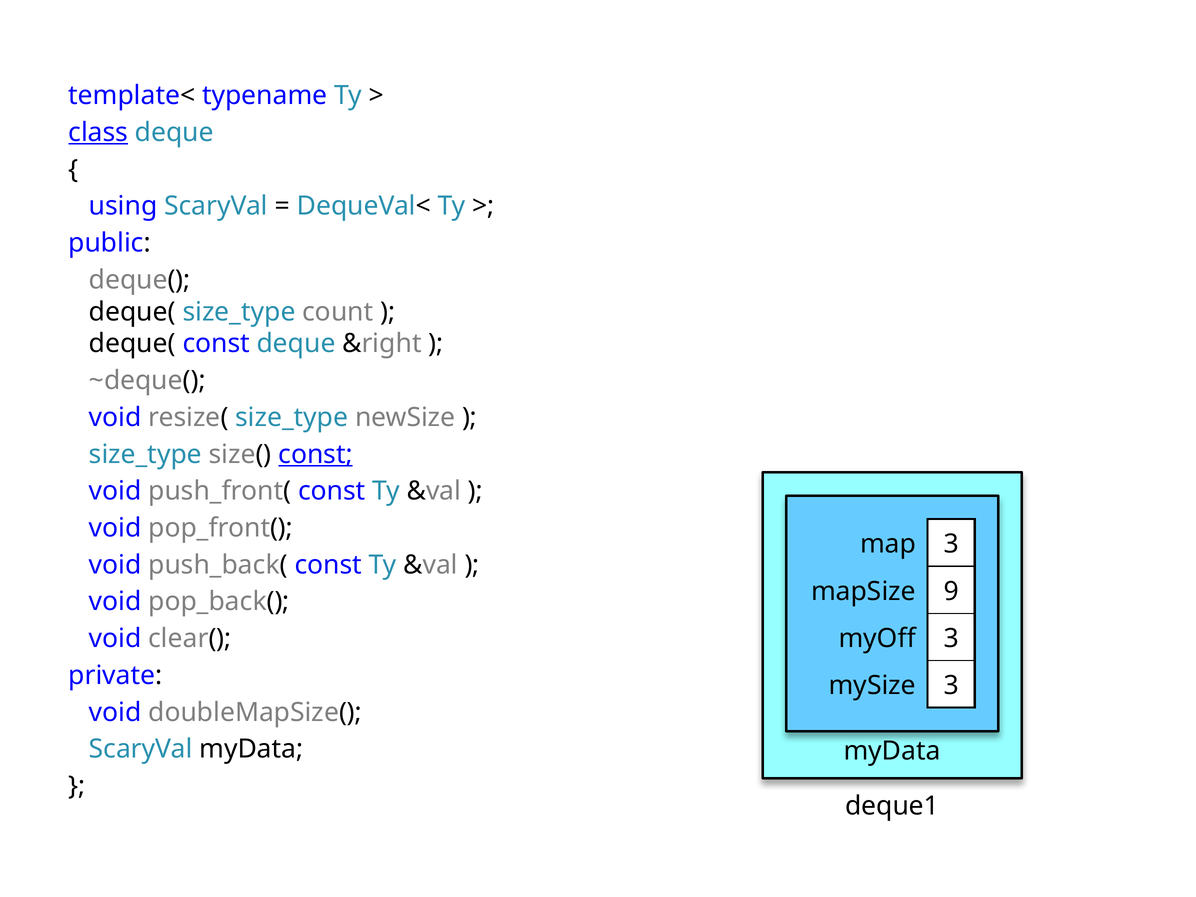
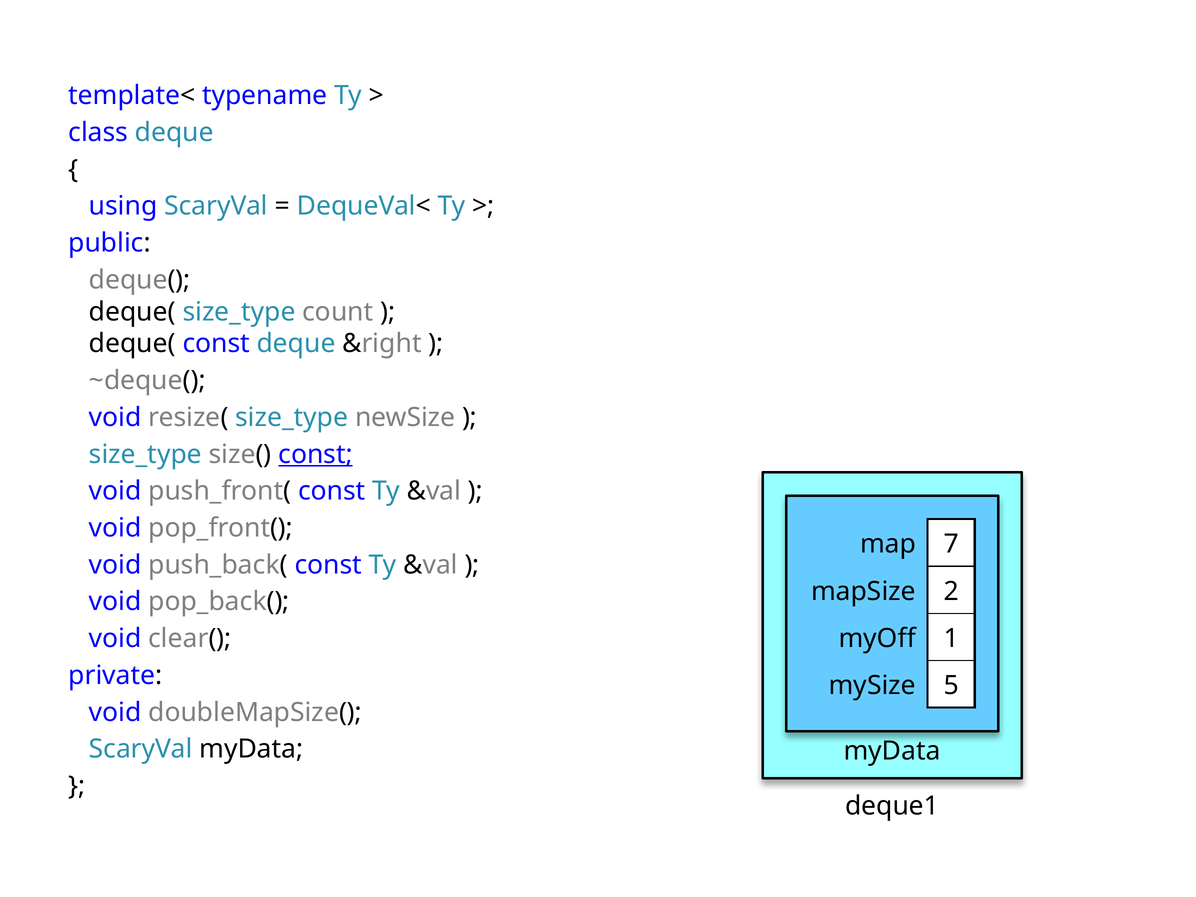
class underline: present -> none
map 3: 3 -> 7
9: 9 -> 2
myOff 3: 3 -> 1
mySize 3: 3 -> 5
